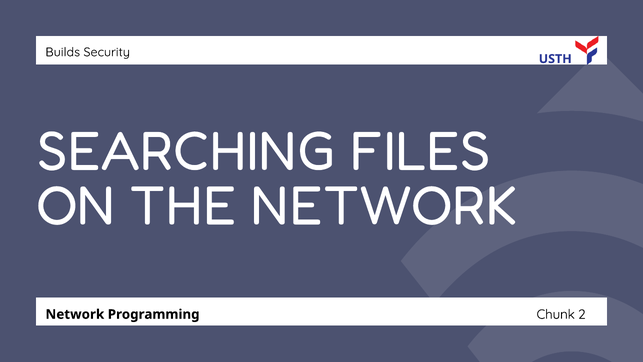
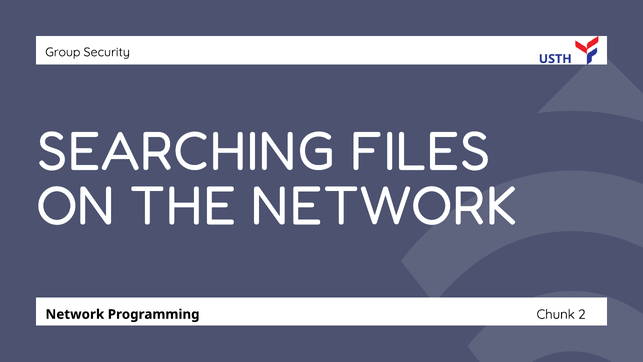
Builds: Builds -> Group
